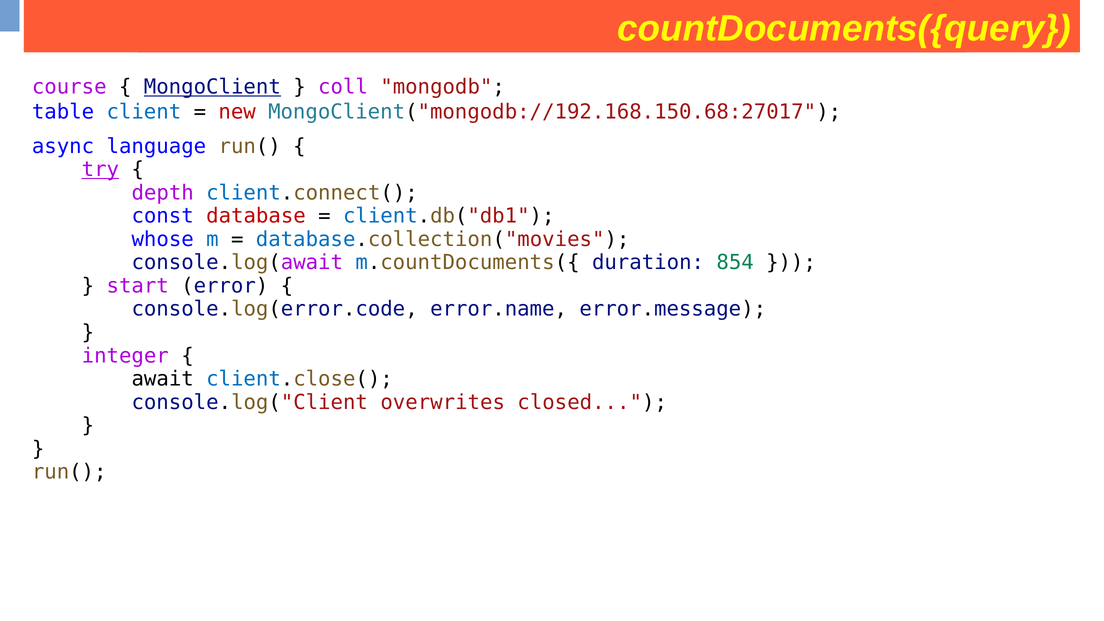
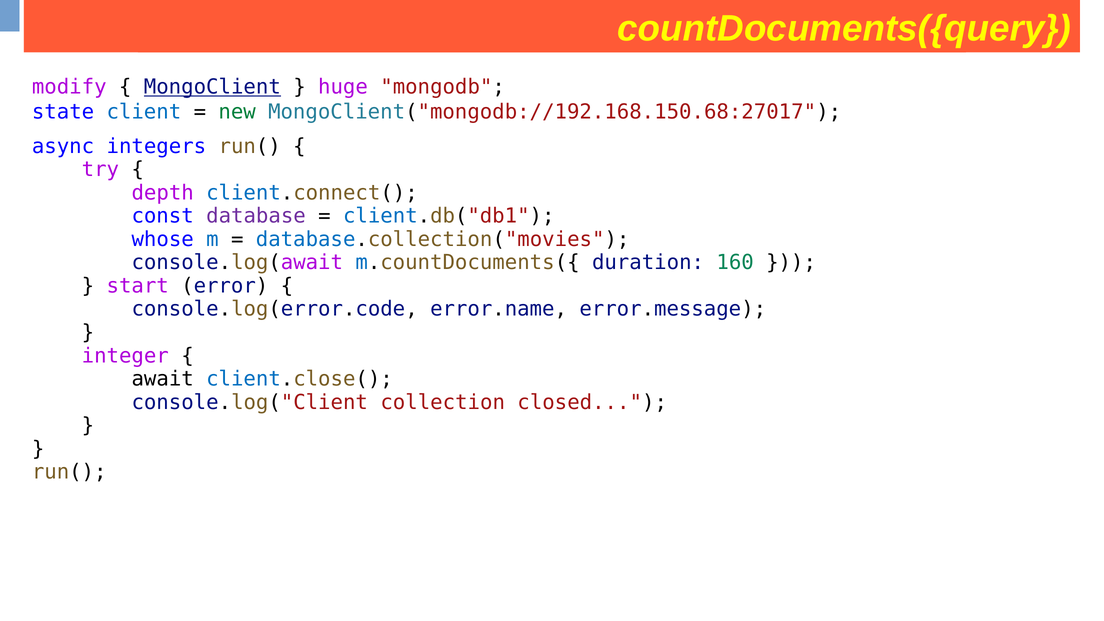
course: course -> modify
coll: coll -> huge
table: table -> state
new colour: red -> green
language: language -> integers
try underline: present -> none
database colour: red -> purple
854: 854 -> 160
console.log("Client overwrites: overwrites -> collection
